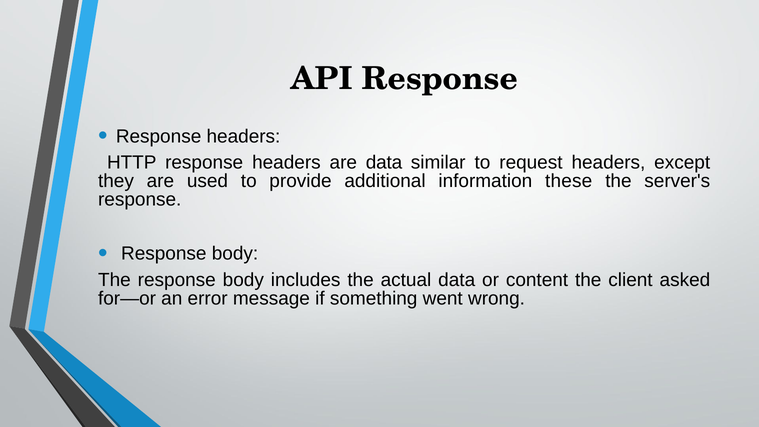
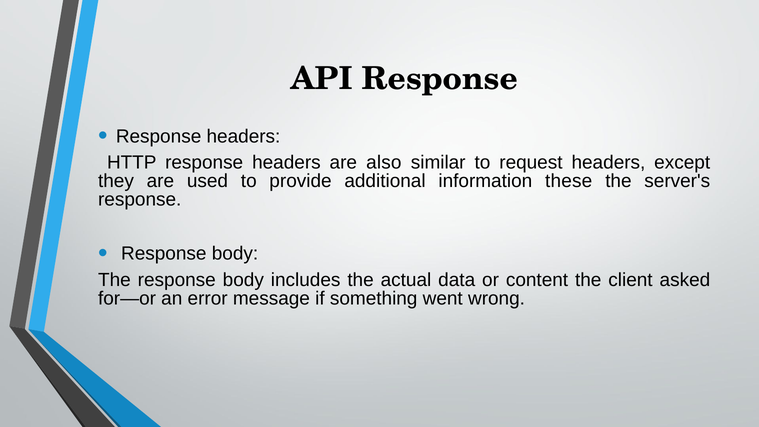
are data: data -> also
